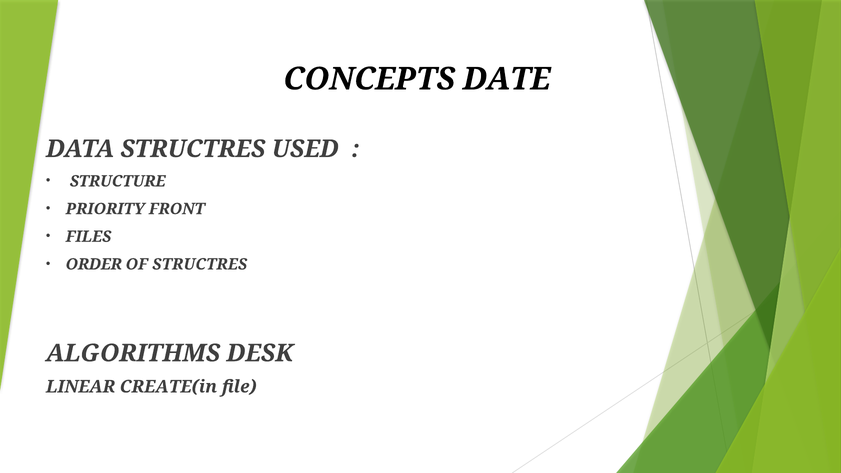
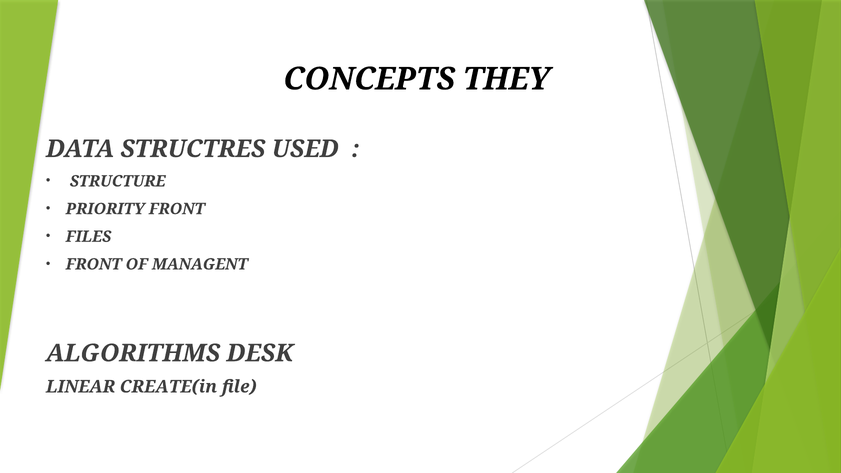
DATE: DATE -> THEY
ORDER at (94, 264): ORDER -> FRONT
OF STRUCTRES: STRUCTRES -> MANAGENT
